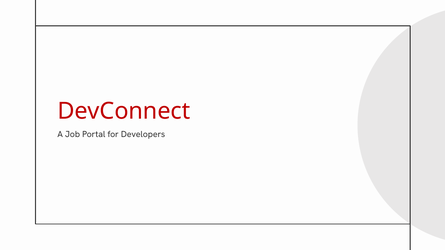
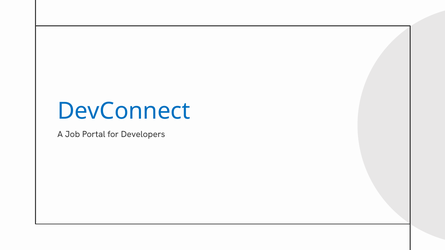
DevConnect colour: red -> blue
